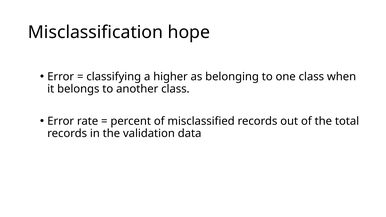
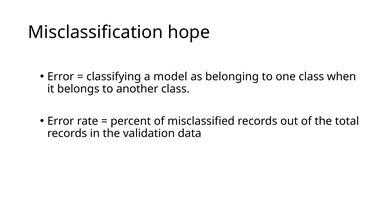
higher: higher -> model
